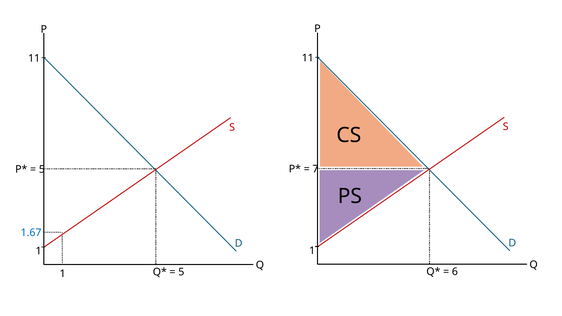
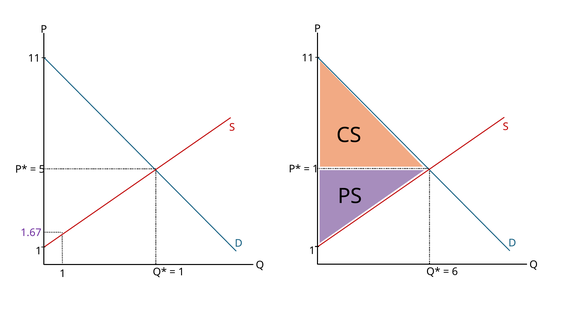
7 at (316, 169): 7 -> 1
1.67 colour: blue -> purple
5 at (181, 272): 5 -> 1
